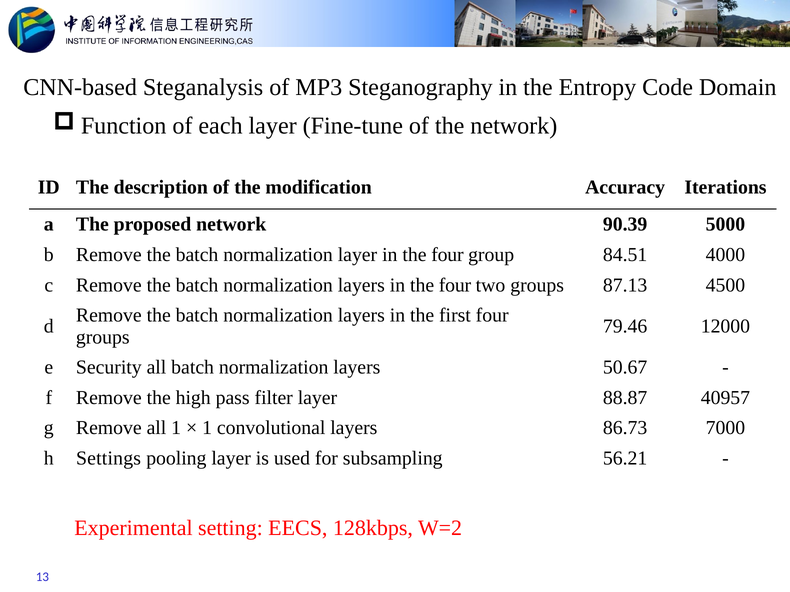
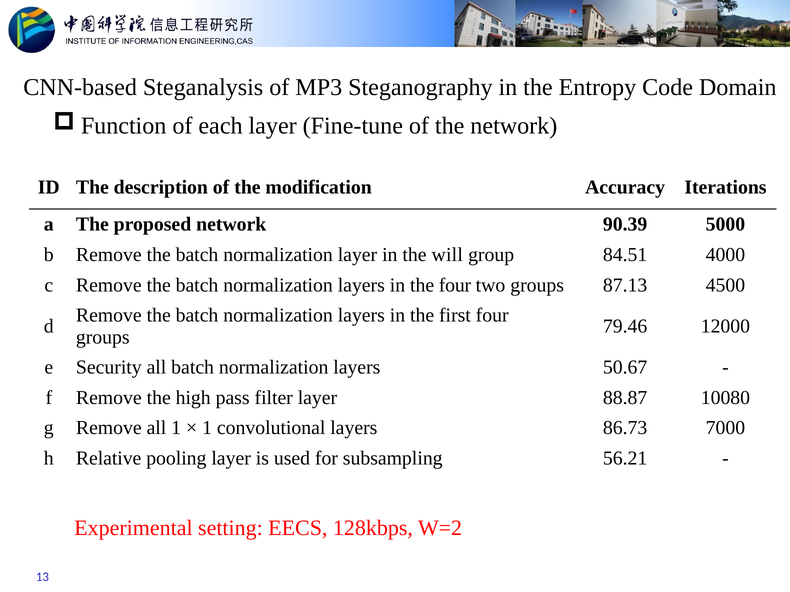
layer in the four: four -> will
40957: 40957 -> 10080
Settings: Settings -> Relative
